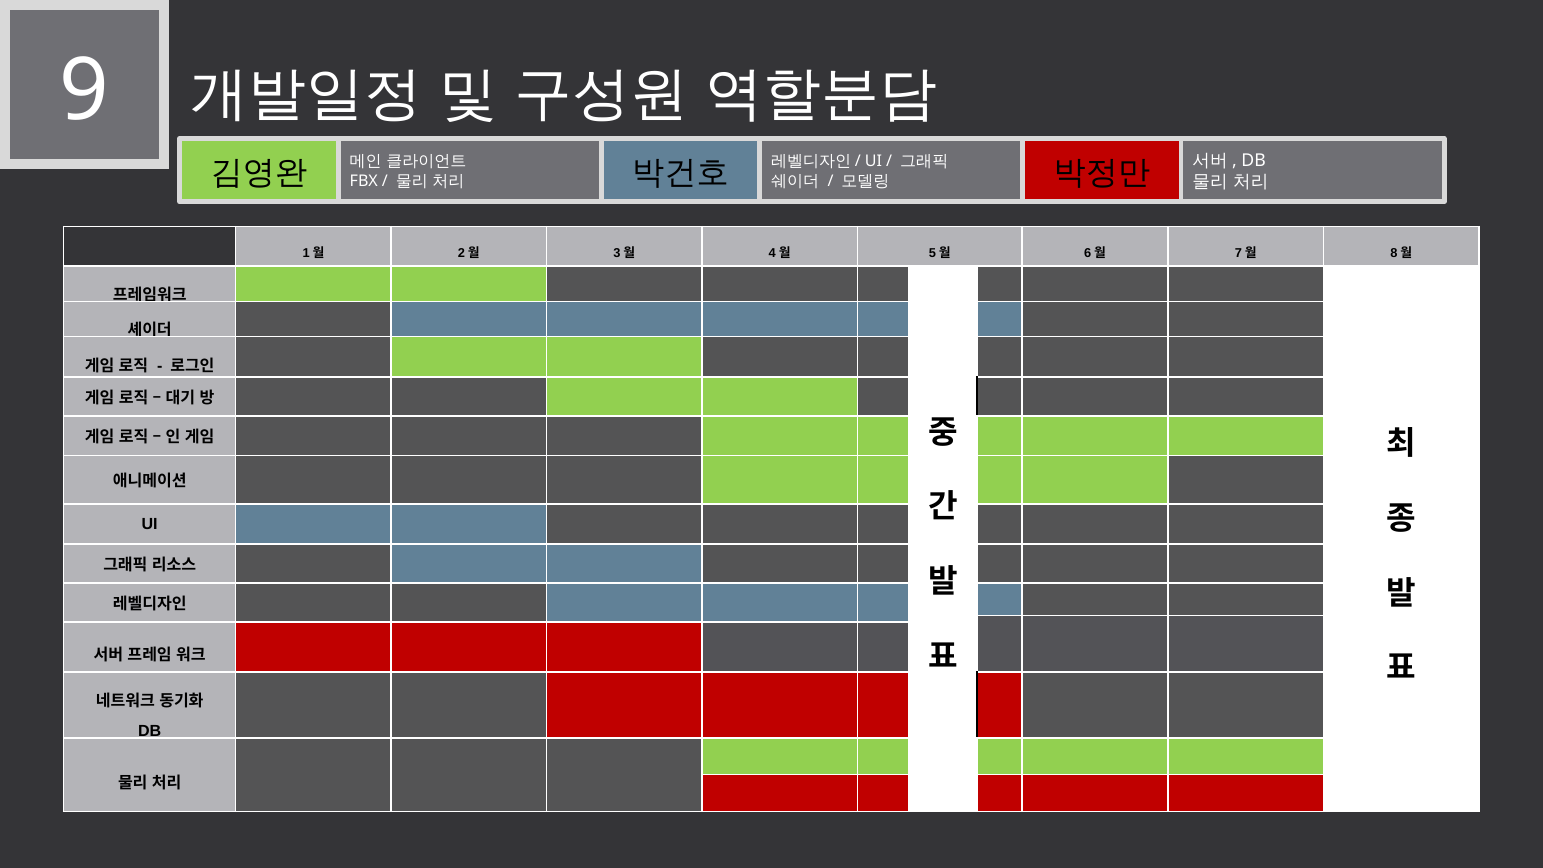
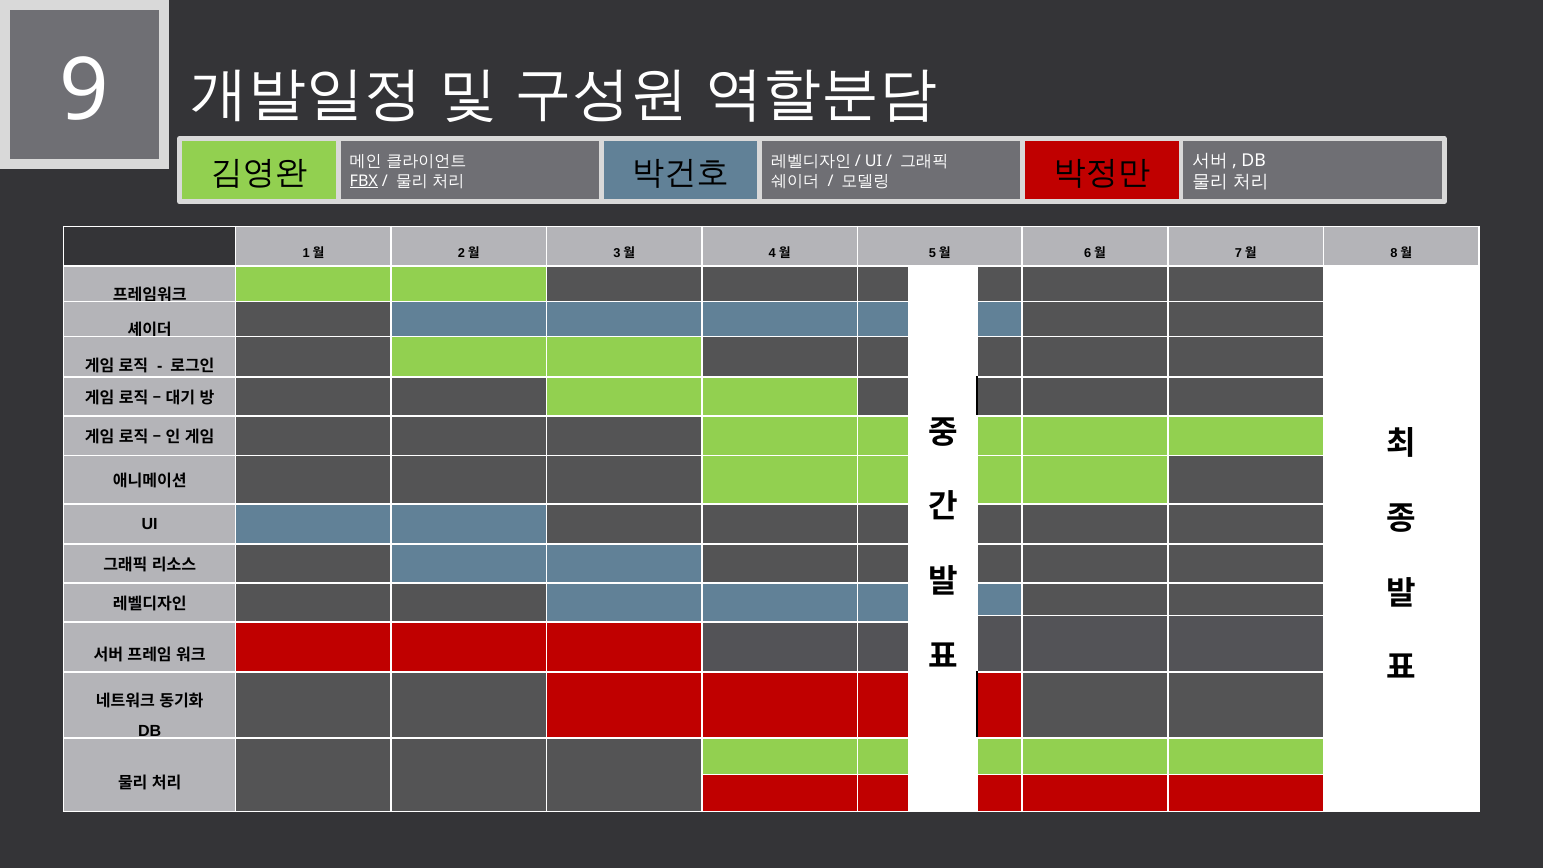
FBX underline: none -> present
